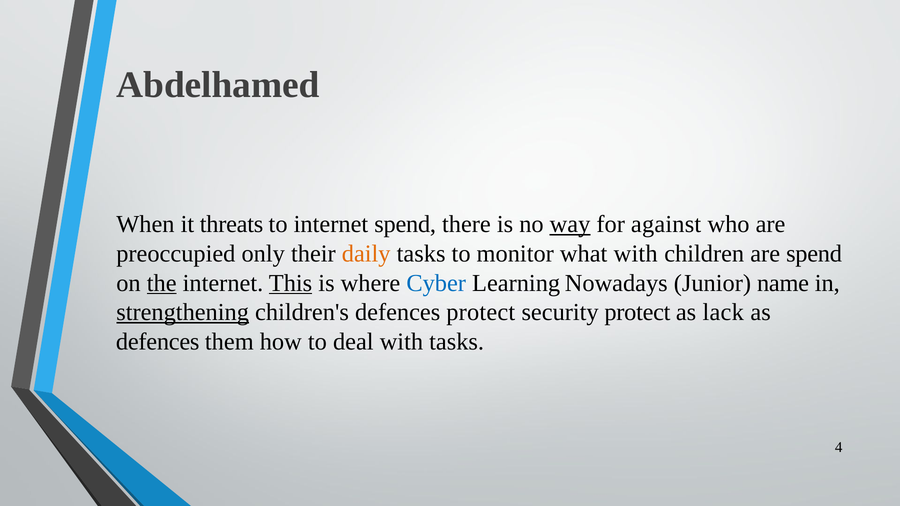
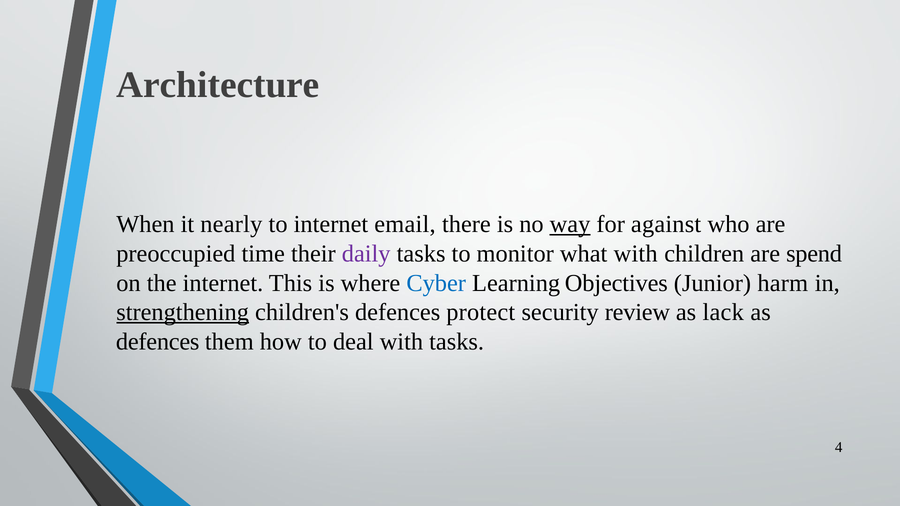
Abdelhamed: Abdelhamed -> Architecture
threats: threats -> nearly
internet spend: spend -> email
only: only -> time
daily colour: orange -> purple
the underline: present -> none
This underline: present -> none
Nowadays: Nowadays -> Objectives
name: name -> harm
security protect: protect -> review
